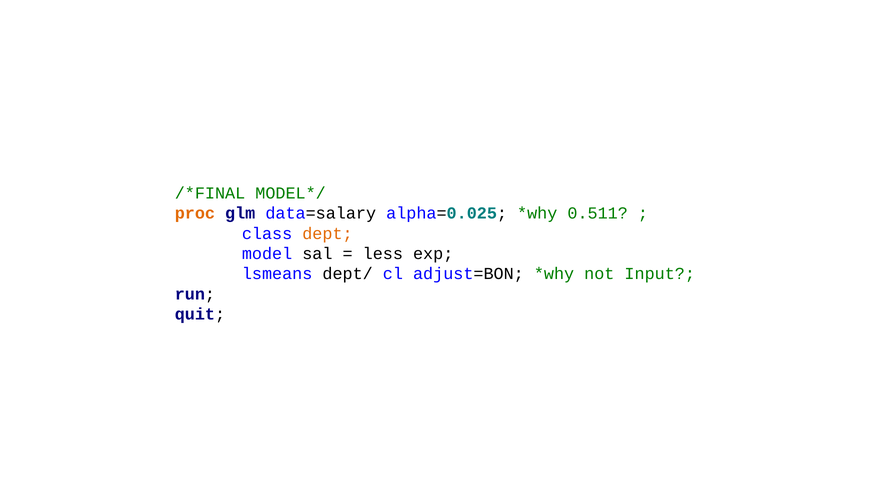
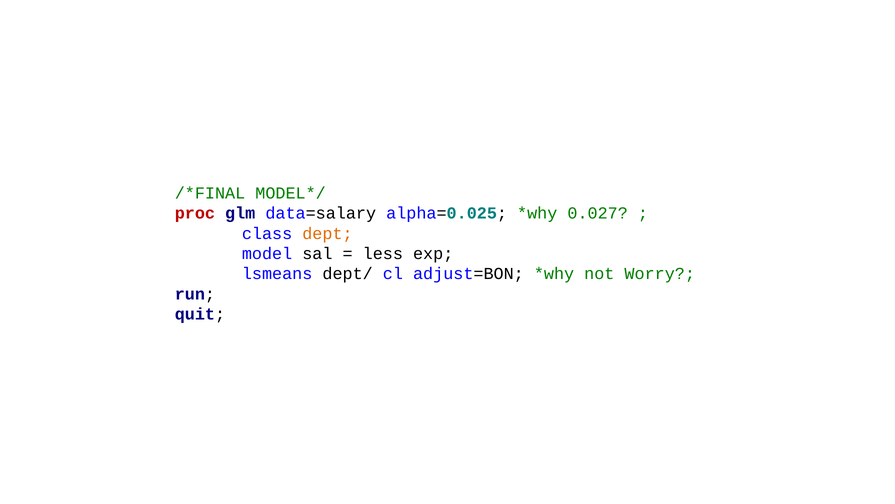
proc colour: orange -> red
0.511: 0.511 -> 0.027
Input: Input -> Worry
